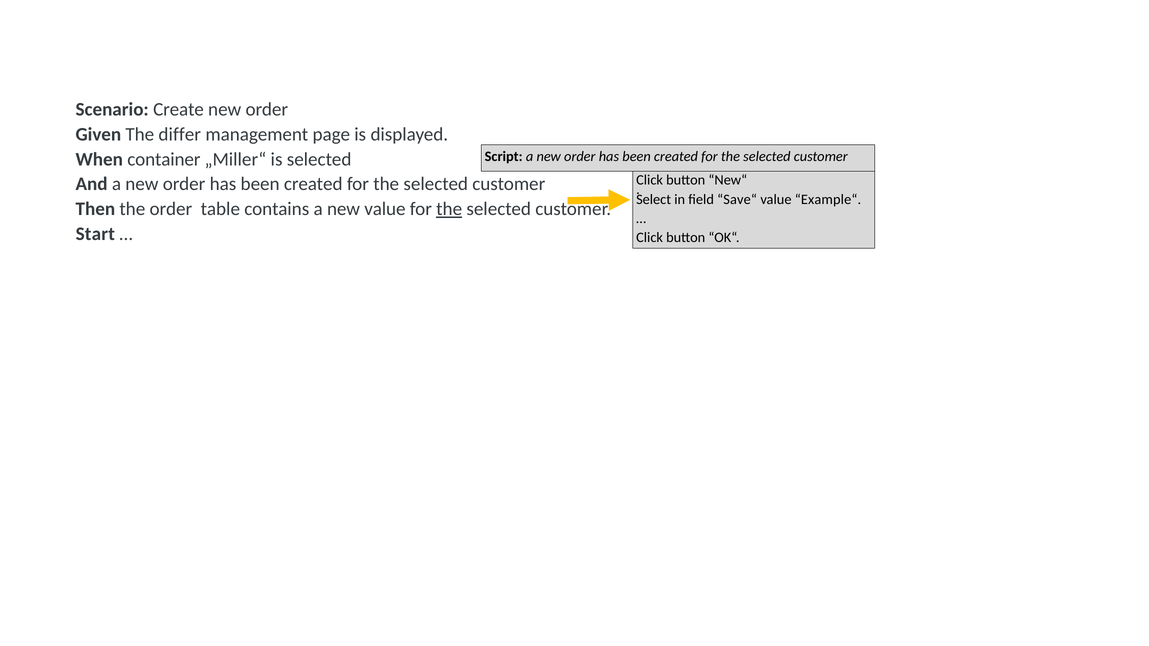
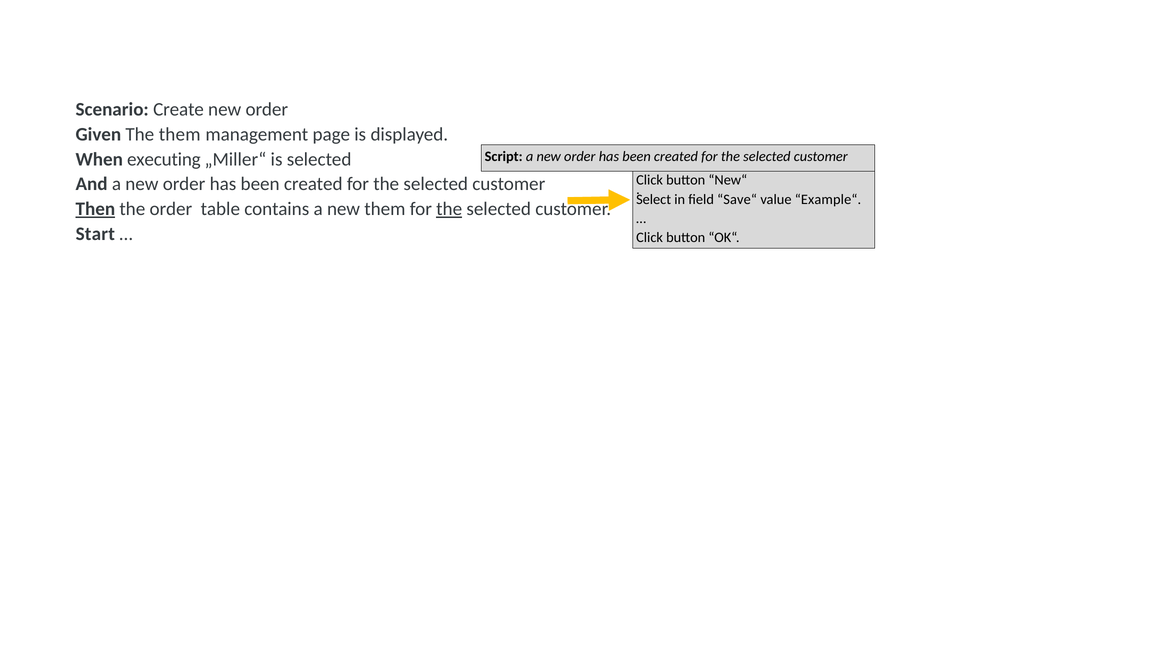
The differ: differ -> them
container: container -> executing
Then underline: none -> present
new value: value -> them
